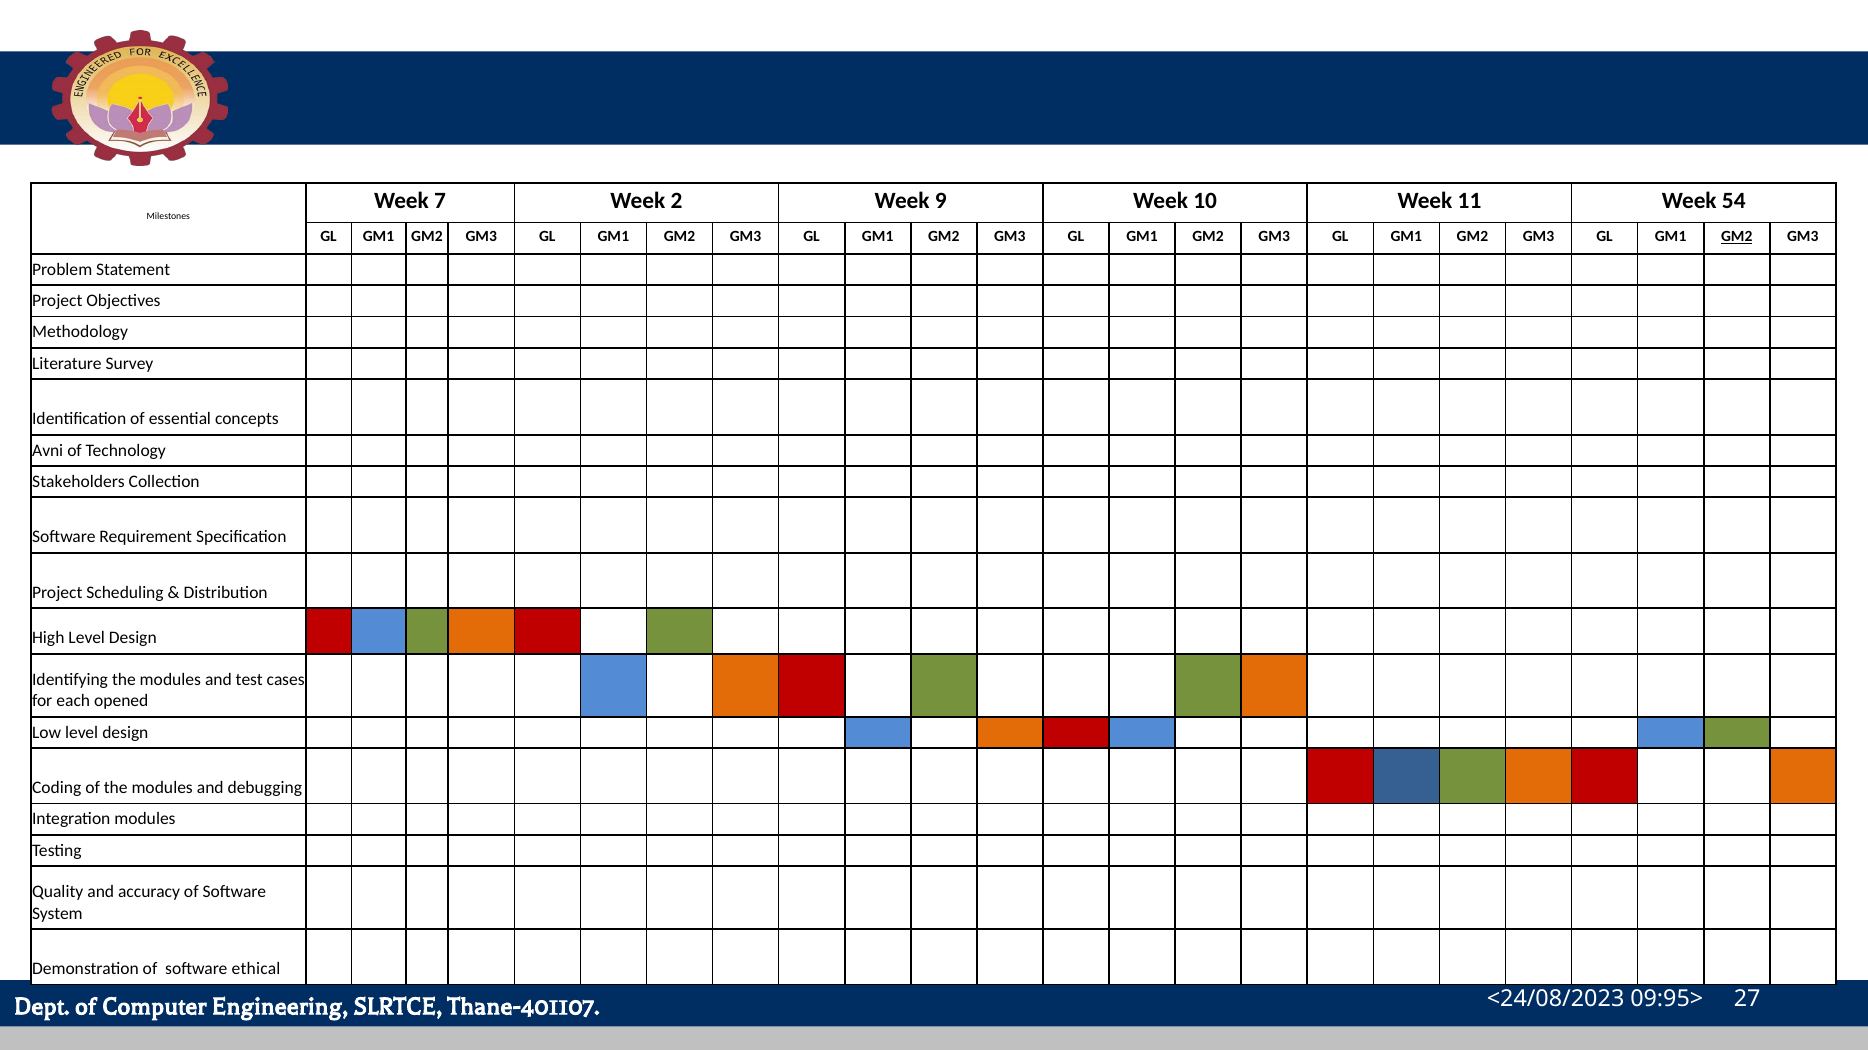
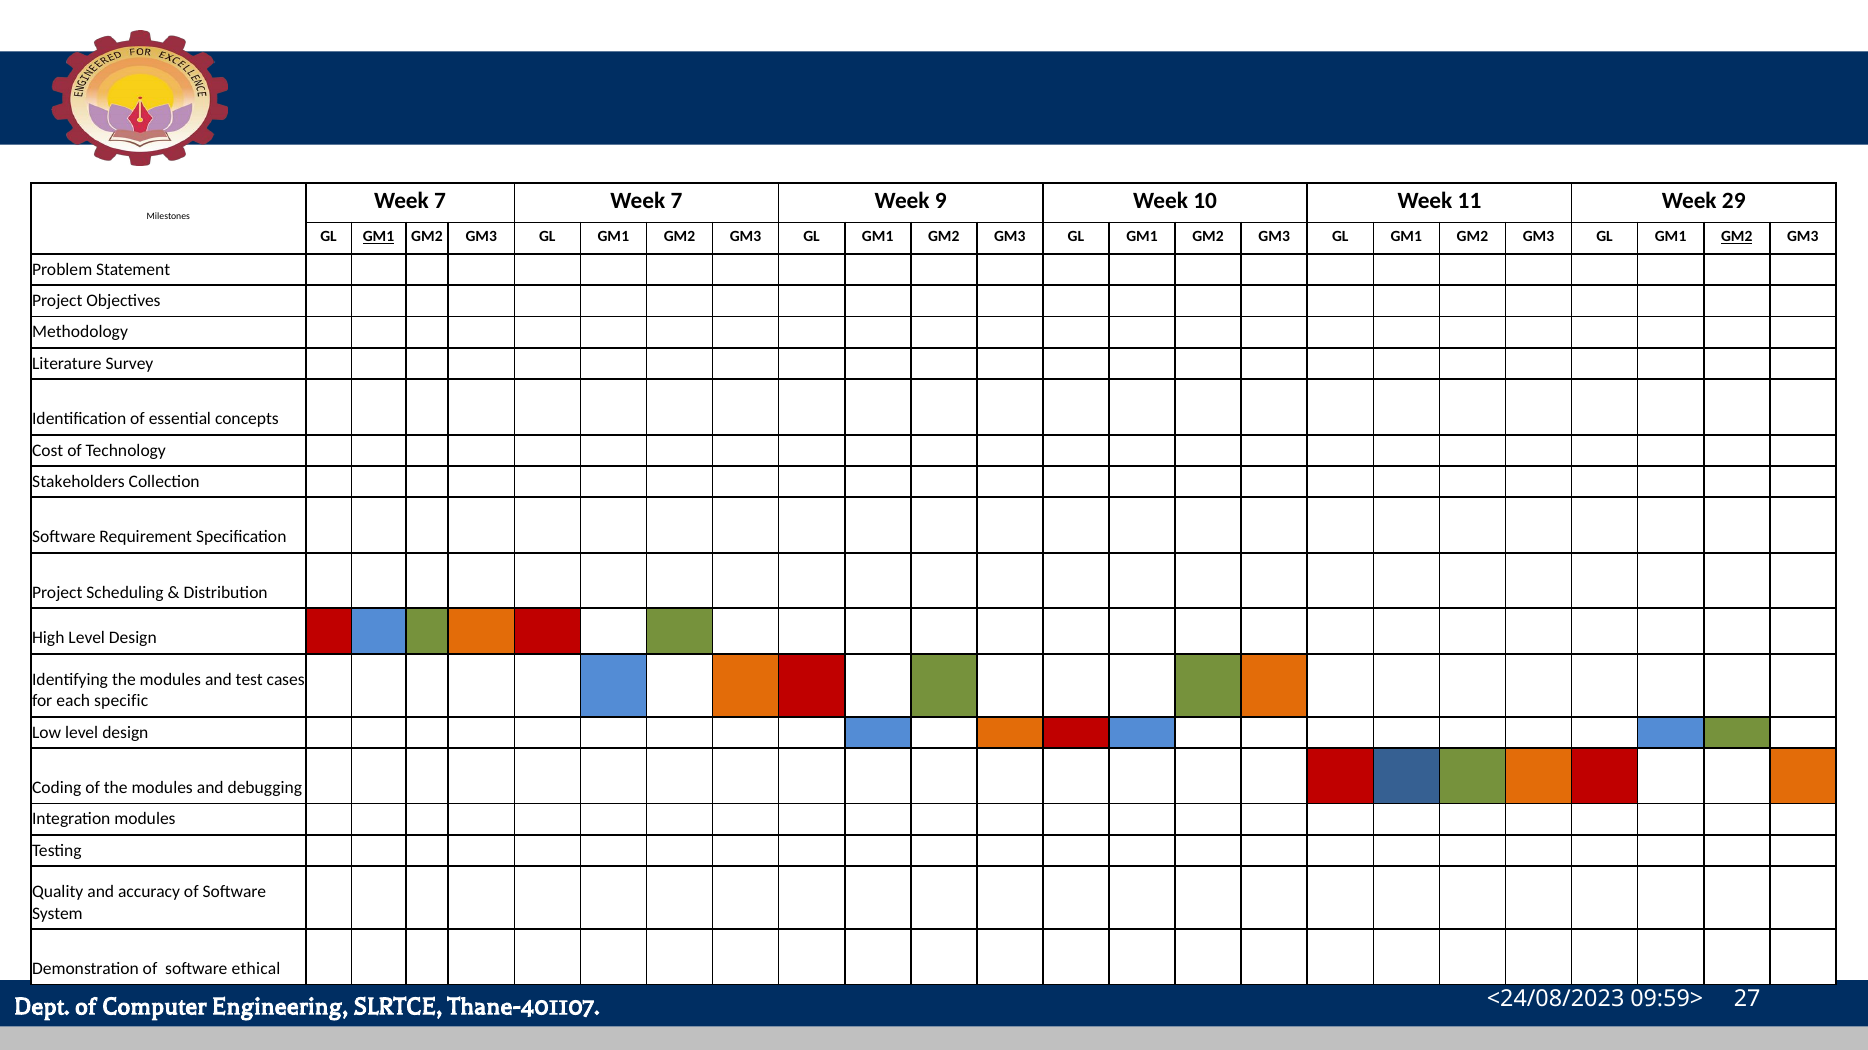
7 Week 2: 2 -> 7
54: 54 -> 29
GM1 at (378, 236) underline: none -> present
Avni: Avni -> Cost
opened: opened -> specific
09:95>: 09:95> -> 09:59>
